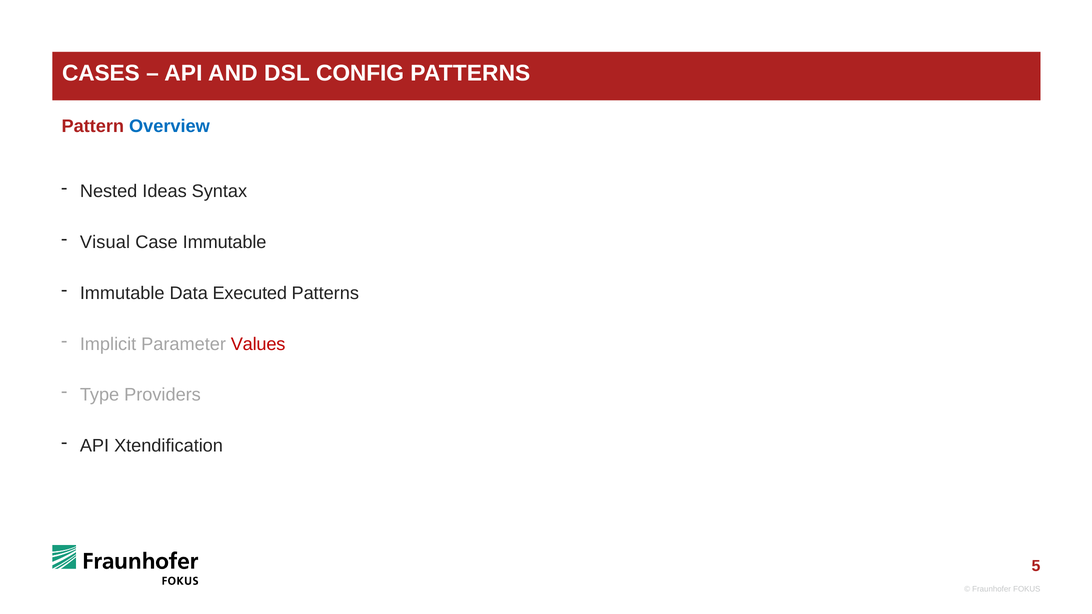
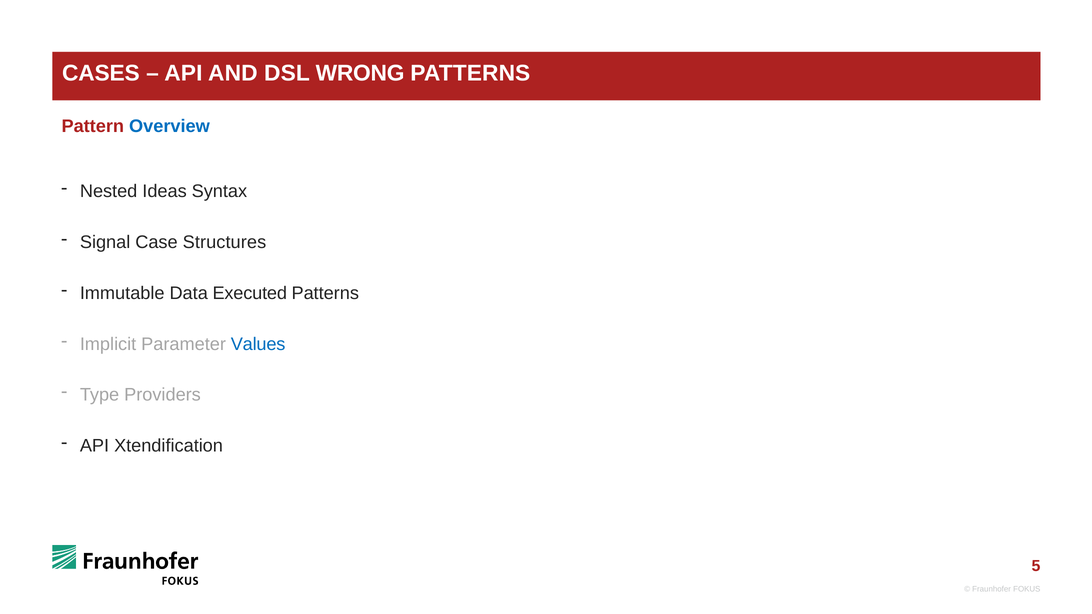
CONFIG: CONFIG -> WRONG
Visual: Visual -> Signal
Case Immutable: Immutable -> Structures
Values colour: red -> blue
